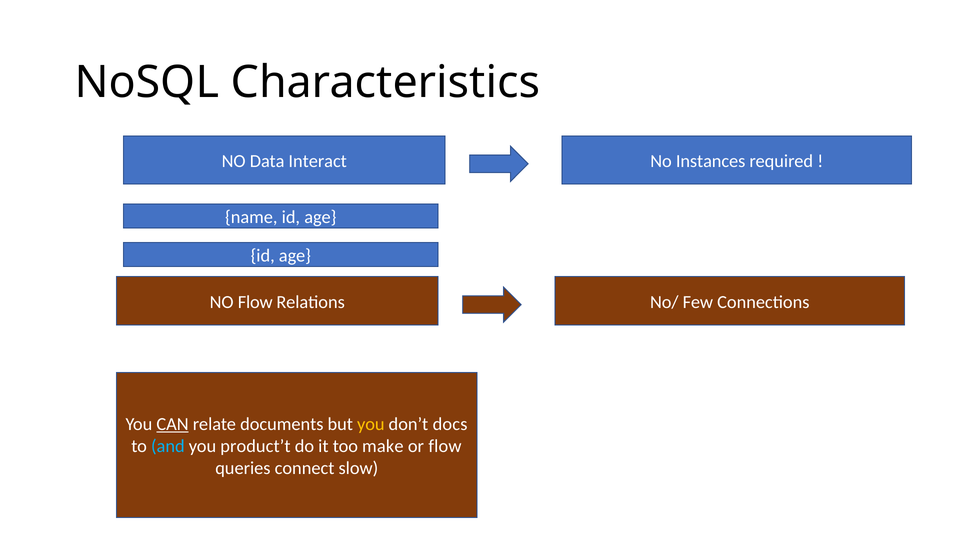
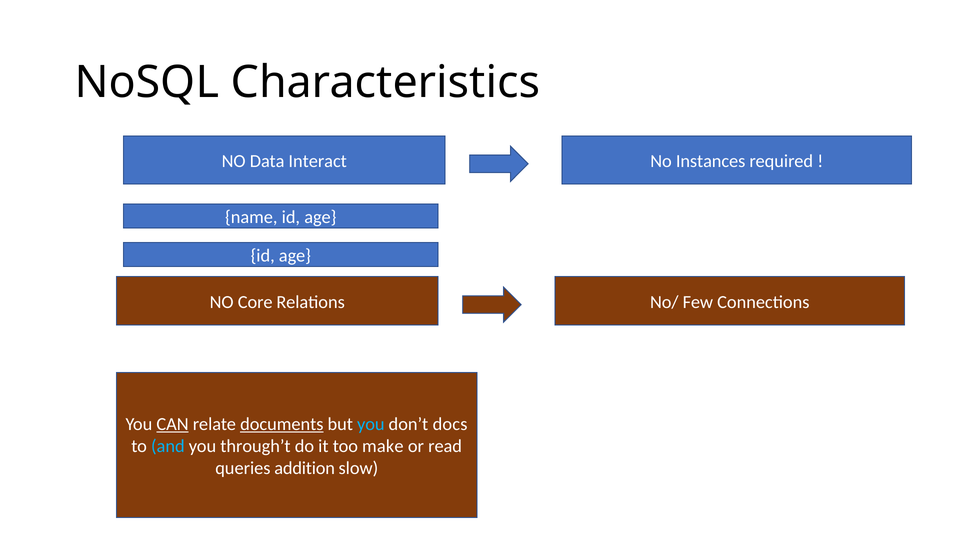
NO Flow: Flow -> Core
documents underline: none -> present
you at (371, 424) colour: yellow -> light blue
product’t: product’t -> through’t
or flow: flow -> read
connect: connect -> addition
